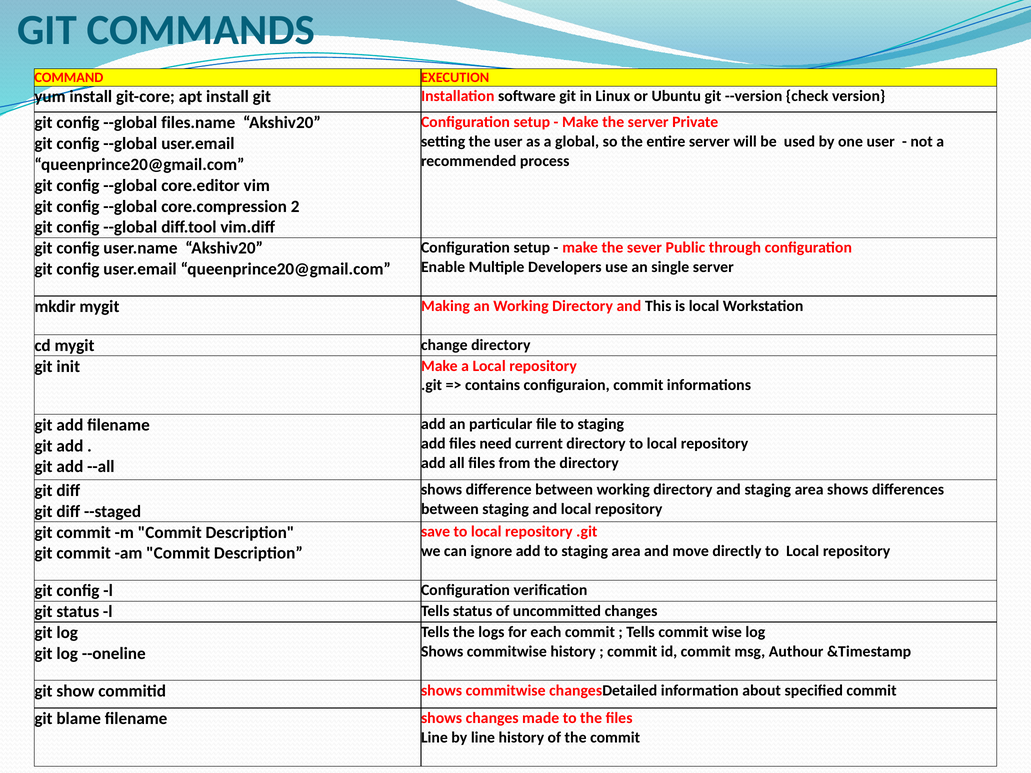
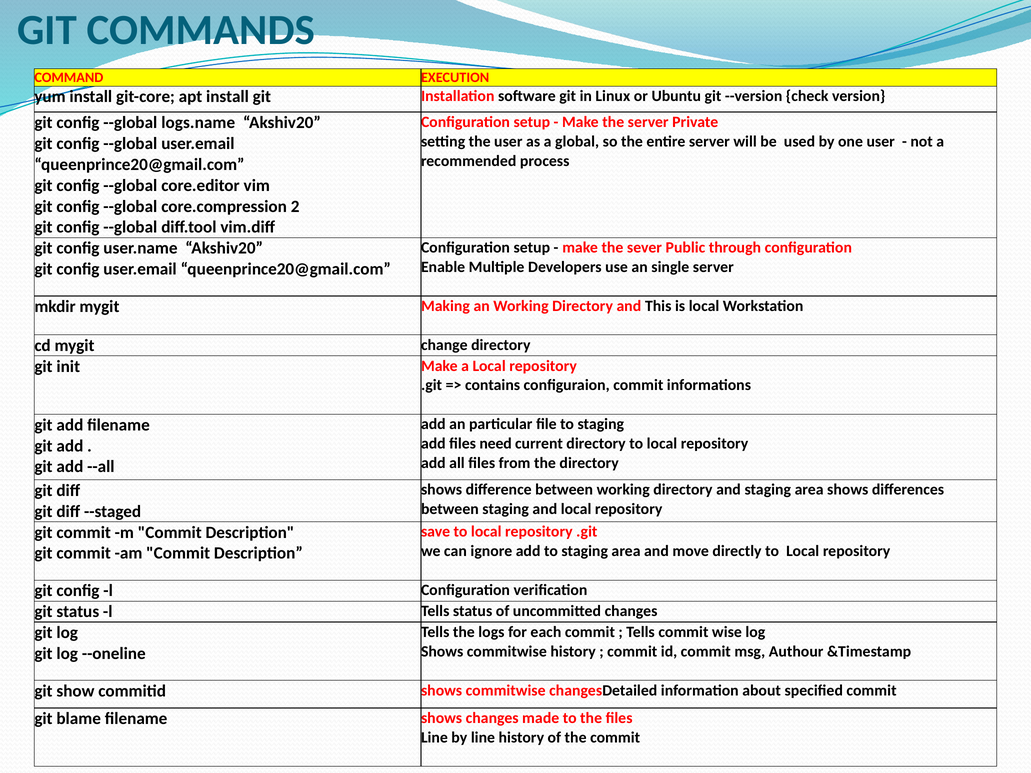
files.name: files.name -> logs.name
